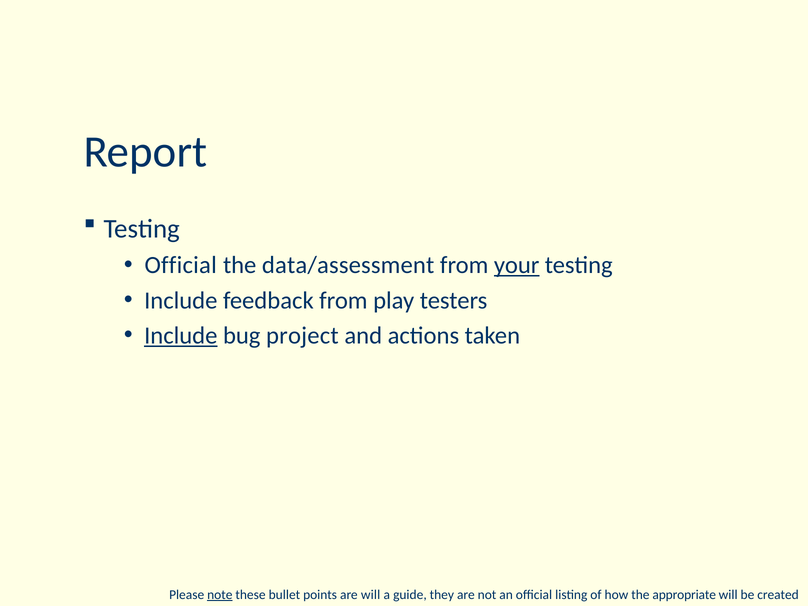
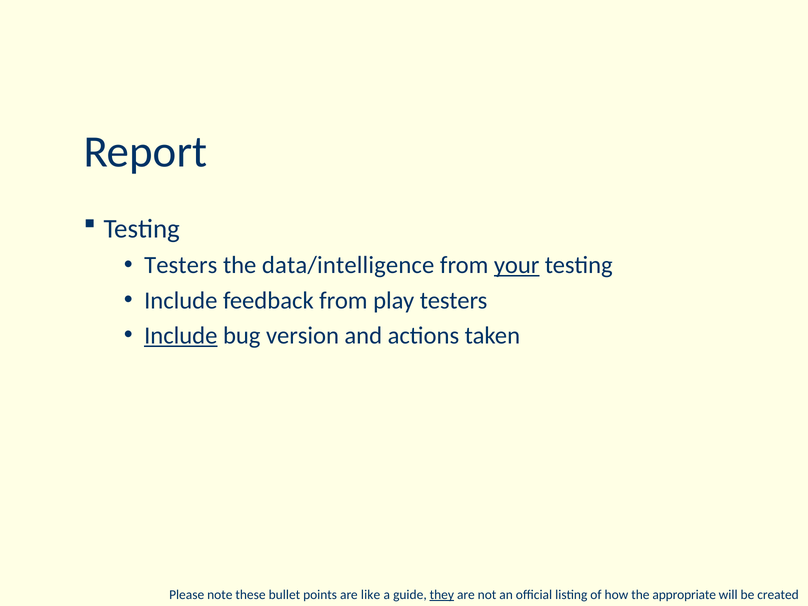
Official at (181, 265): Official -> Testers
data/assessment: data/assessment -> data/intelligence
project: project -> version
note underline: present -> none
are will: will -> like
they underline: none -> present
